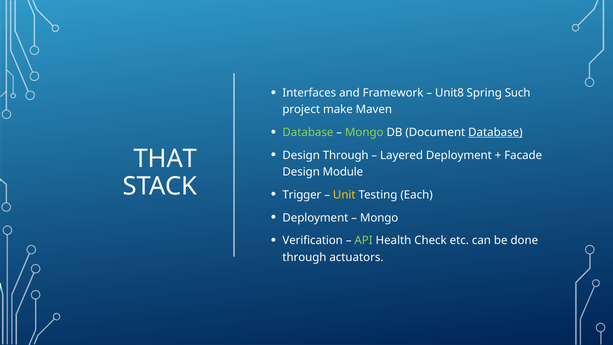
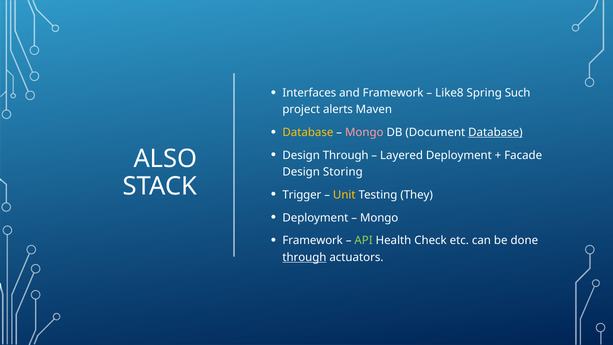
Unit8: Unit8 -> Like8
make: make -> alerts
Database at (308, 132) colour: light green -> yellow
Mongo at (364, 132) colour: light green -> pink
THAT: THAT -> ALSO
Module: Module -> Storing
Each: Each -> They
Verification at (313, 241): Verification -> Framework
through at (304, 257) underline: none -> present
